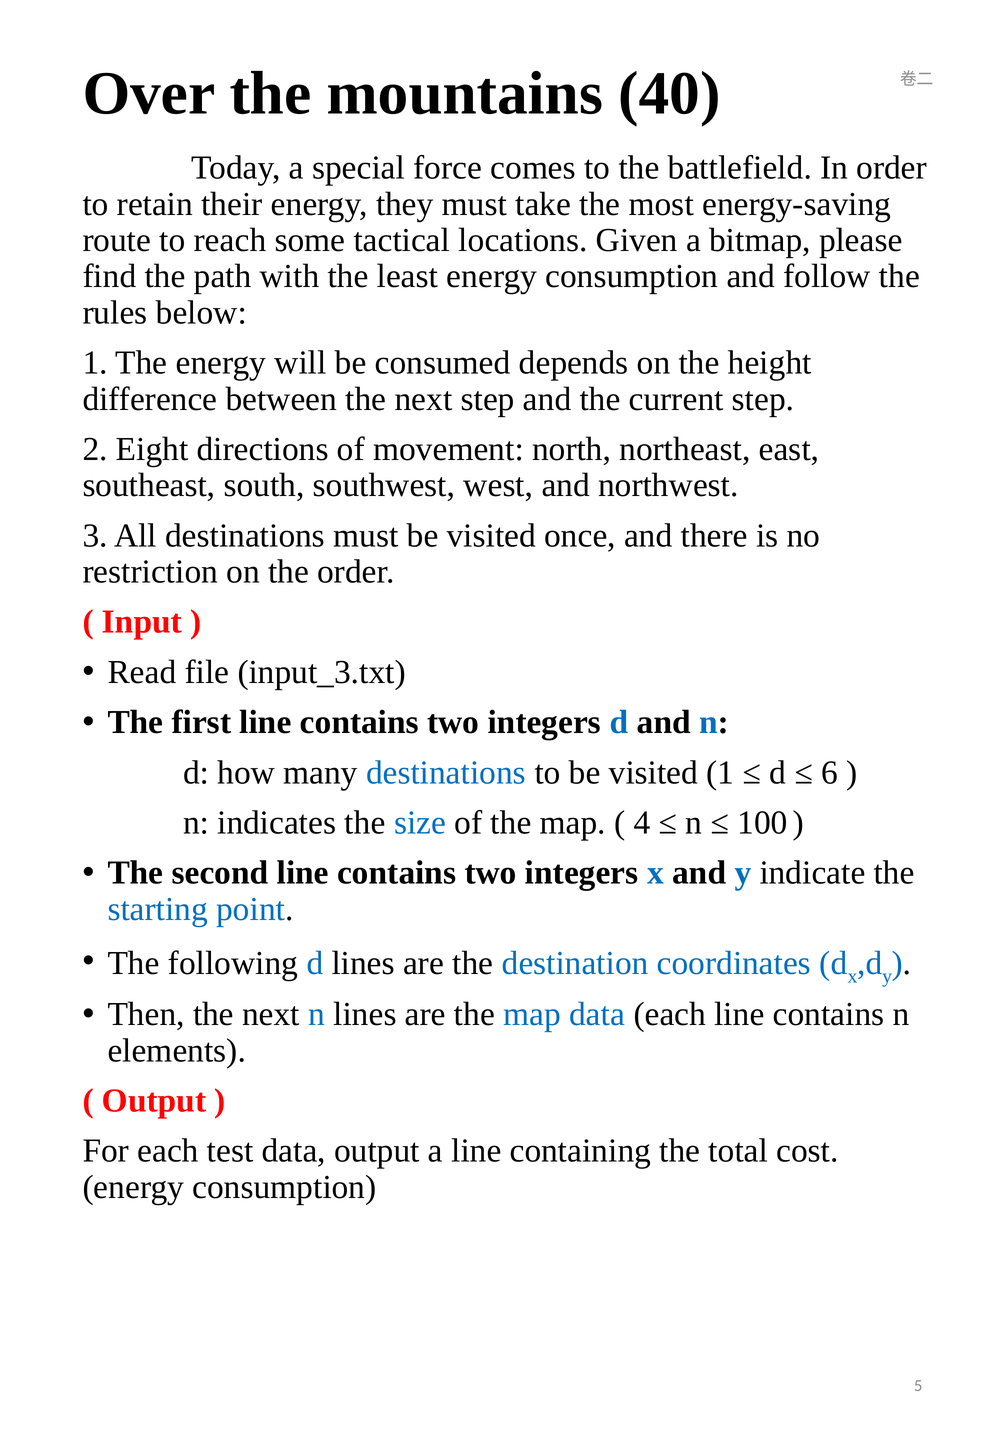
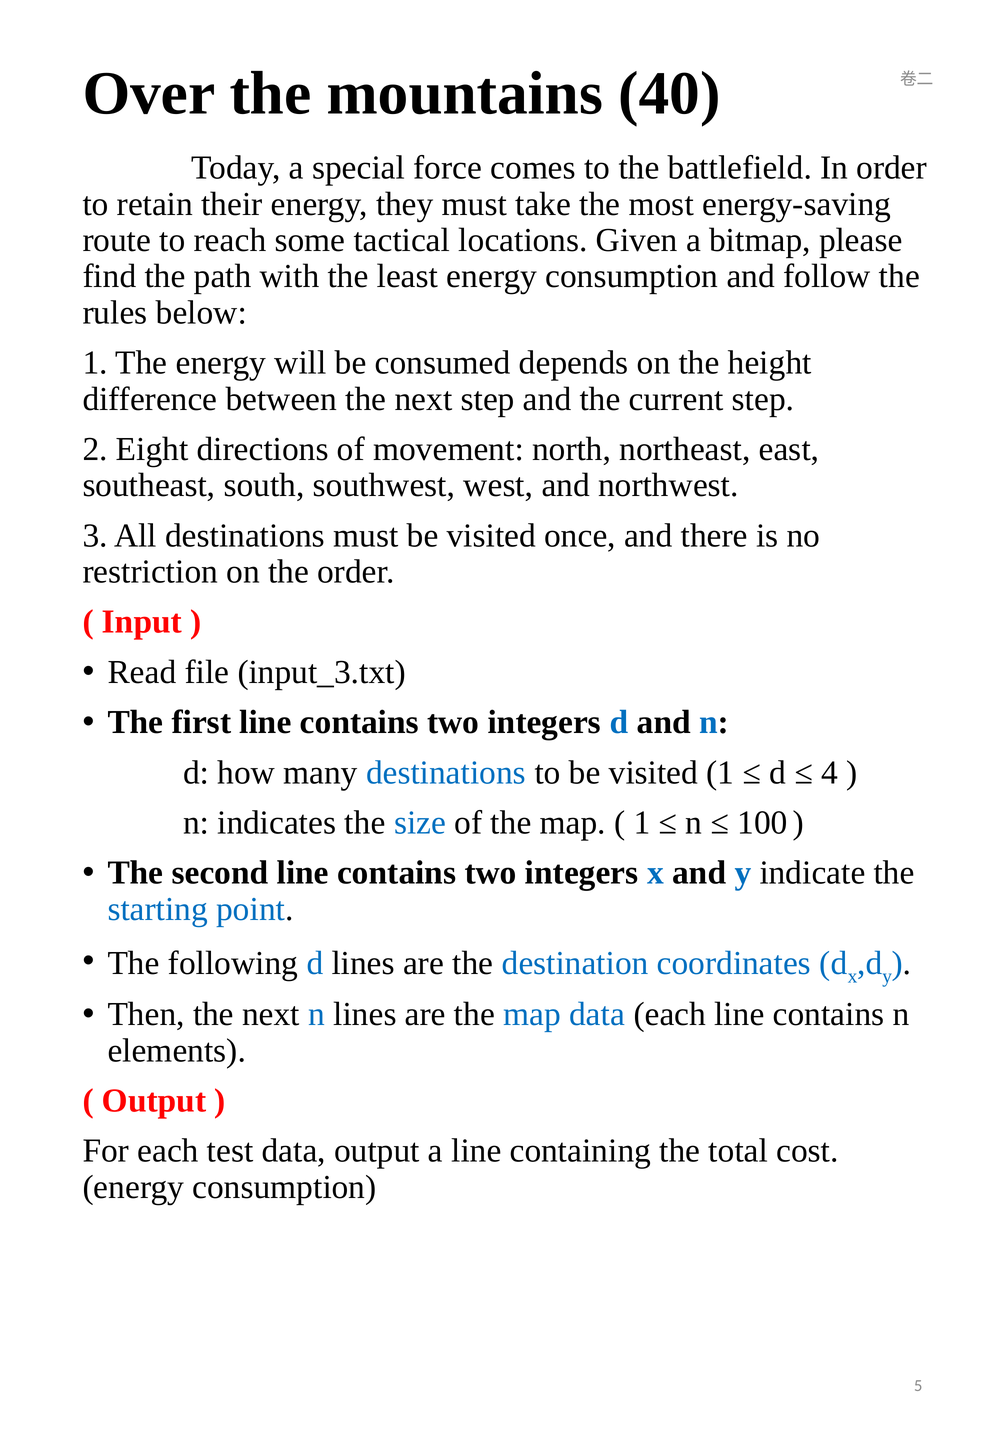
6: 6 -> 4
4 at (642, 822): 4 -> 1
